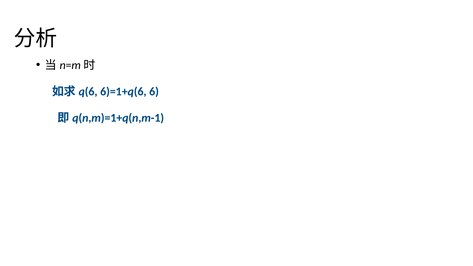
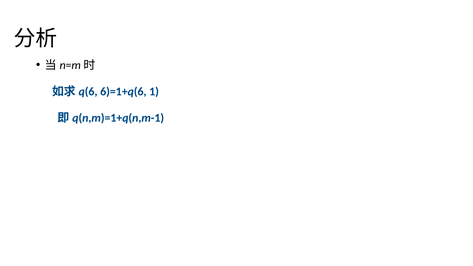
6: 6 -> 1
